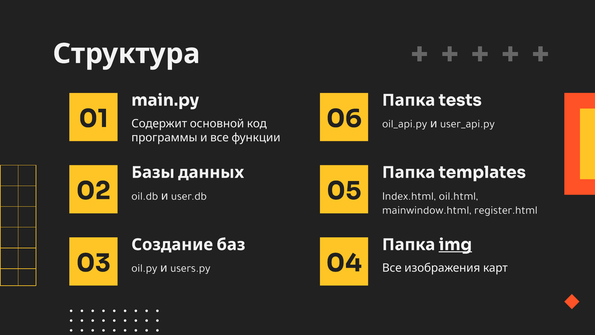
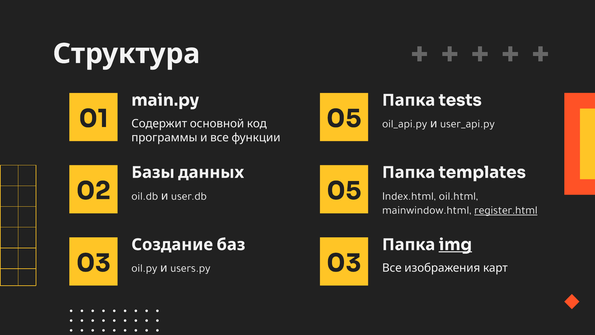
01 06: 06 -> 05
register.html underline: none -> present
03 04: 04 -> 03
